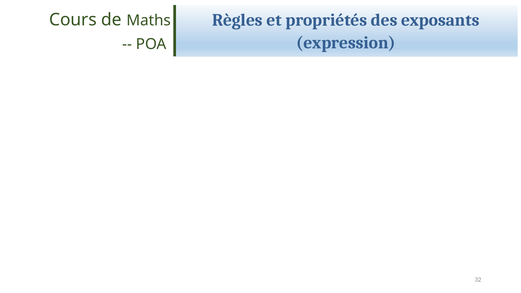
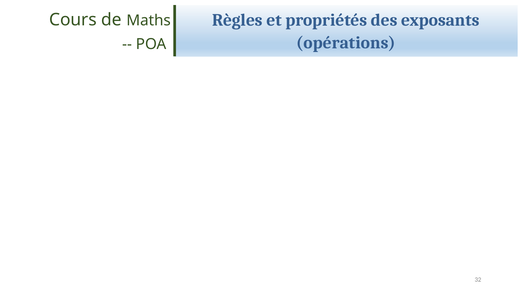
expression: expression -> opérations
